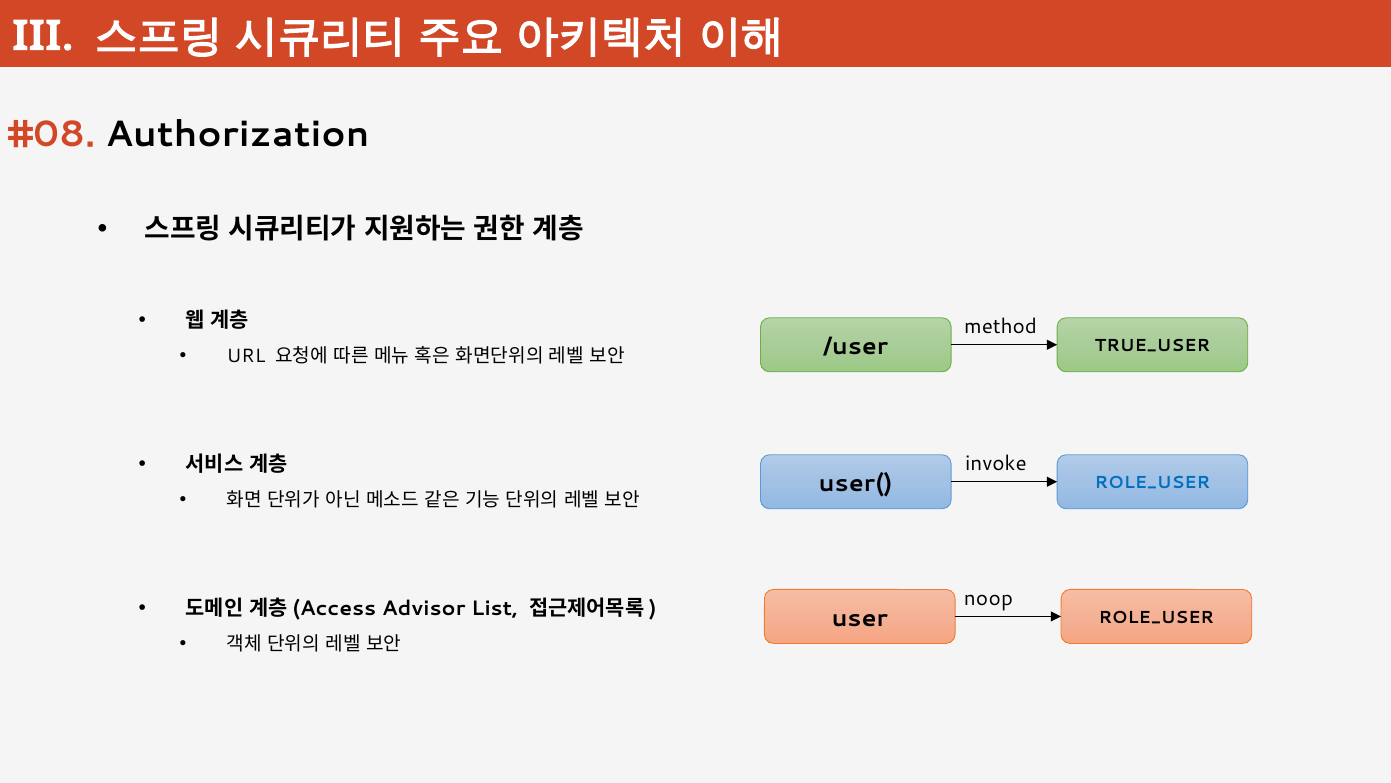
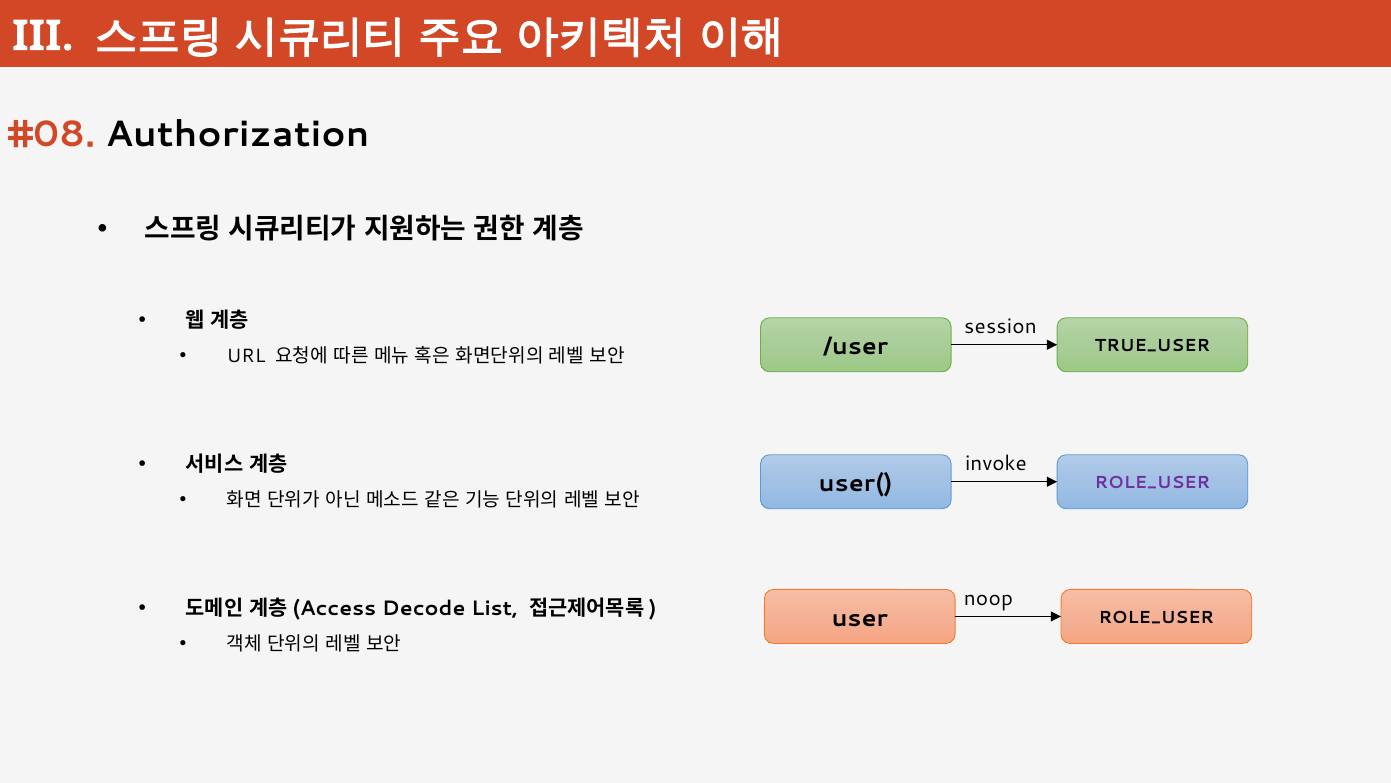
method: method -> session
ROLE_USER at (1152, 483) colour: blue -> purple
Advisor: Advisor -> Decode
